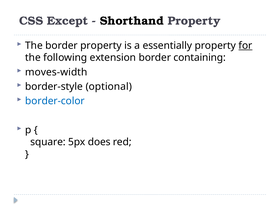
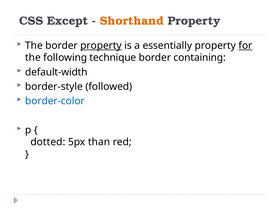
Shorthand colour: black -> orange
property at (101, 45) underline: none -> present
extension: extension -> technique
moves-width: moves-width -> default-width
optional: optional -> followed
square: square -> dotted
does: does -> than
